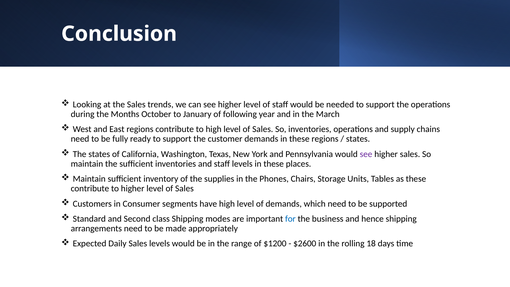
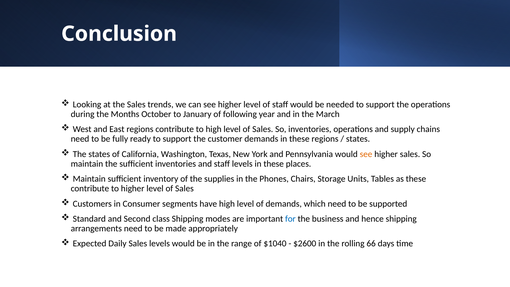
see at (366, 154) colour: purple -> orange
$1200: $1200 -> $1040
18: 18 -> 66
